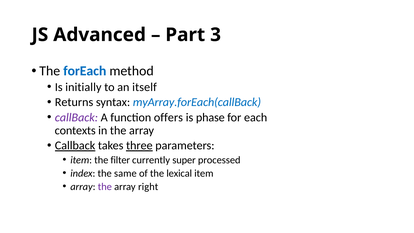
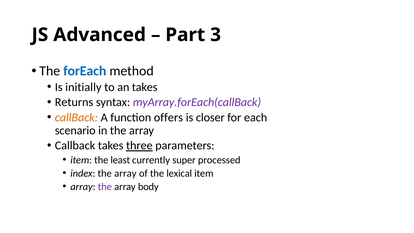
an itself: itself -> takes
myArray.forEach(callBack colour: blue -> purple
callBack at (76, 117) colour: purple -> orange
phase: phase -> closer
contexts: contexts -> scenario
Callback at (75, 146) underline: present -> none
filter: filter -> least
index the same: same -> array
right: right -> body
